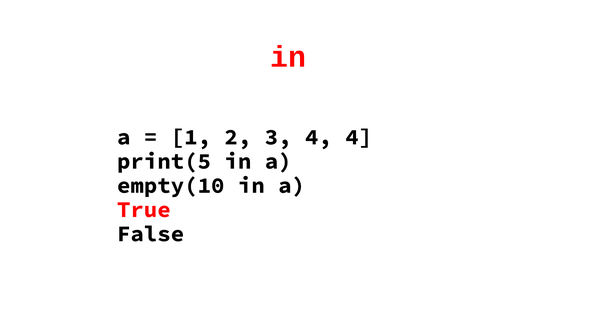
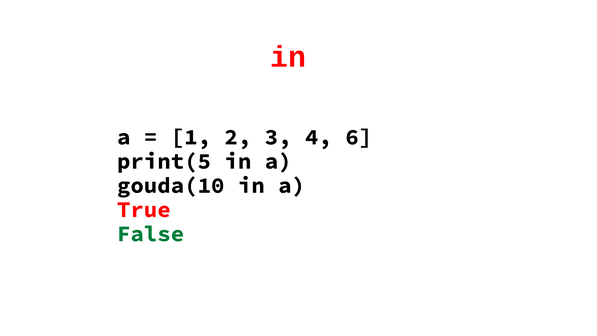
4 4: 4 -> 6
empty(10: empty(10 -> gouda(10
False colour: black -> green
